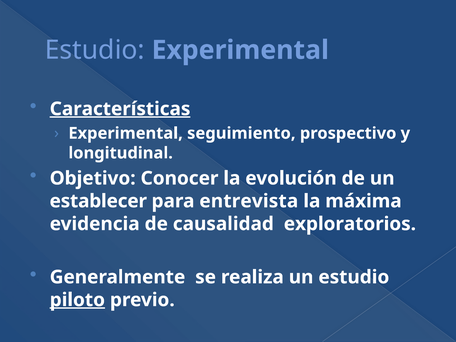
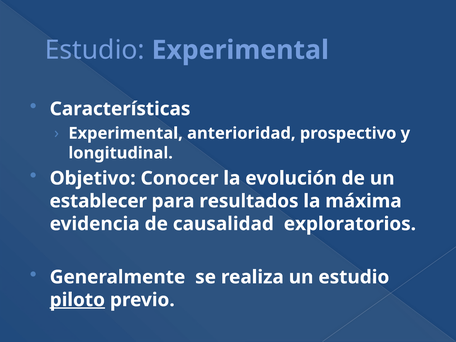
Características underline: present -> none
seguimiento: seguimiento -> anterioridad
entrevista: entrevista -> resultados
